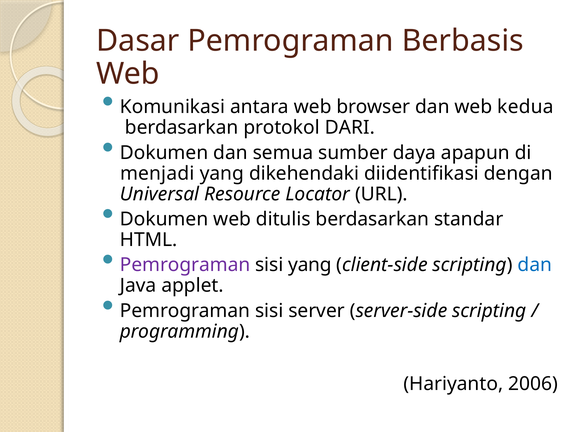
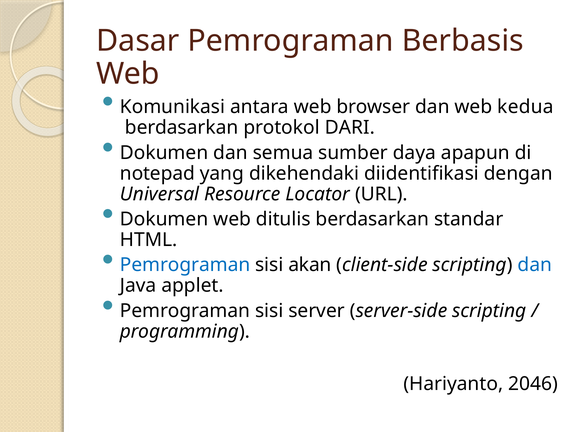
menjadi: menjadi -> notepad
Pemrograman at (185, 265) colour: purple -> blue
sisi yang: yang -> akan
2006: 2006 -> 2046
